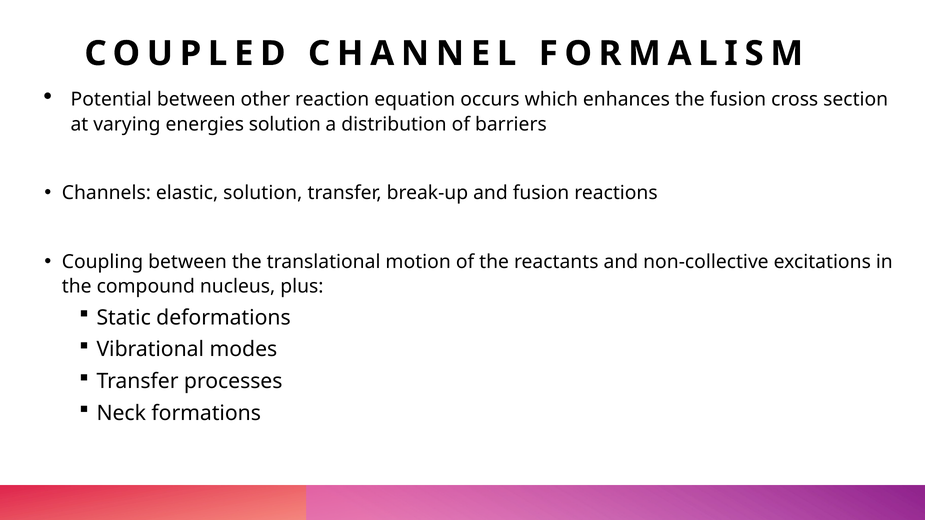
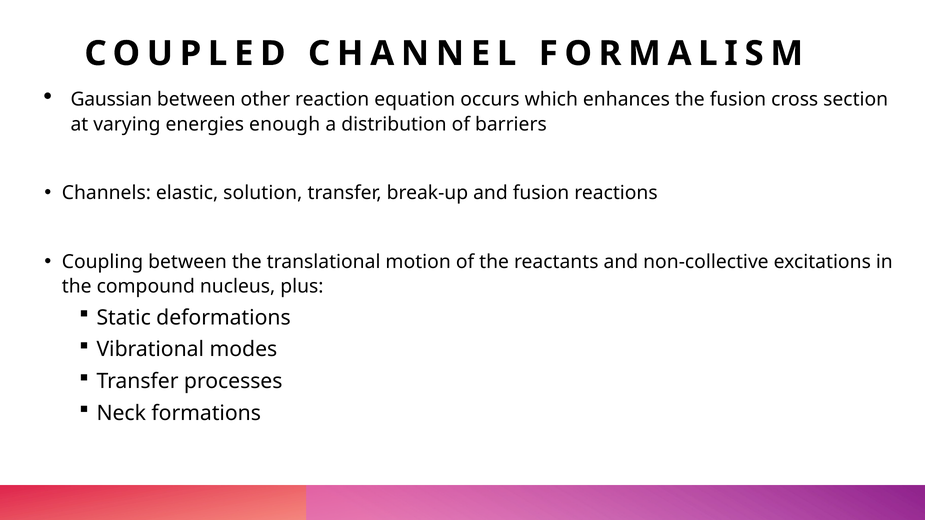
Potential: Potential -> Gaussian
energies solution: solution -> enough
